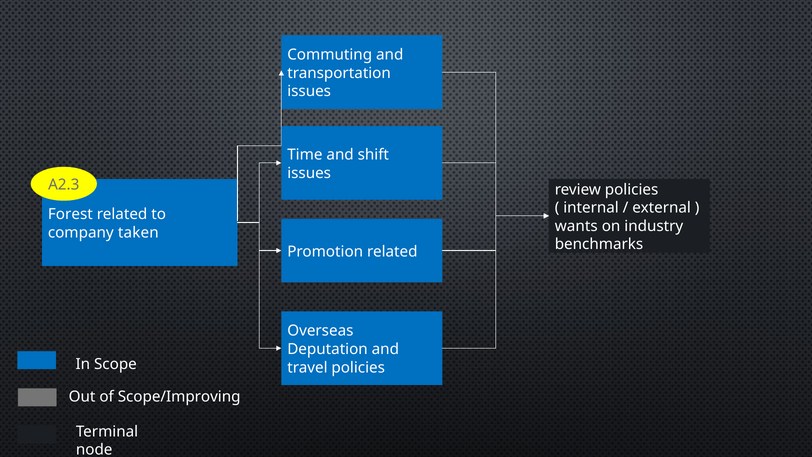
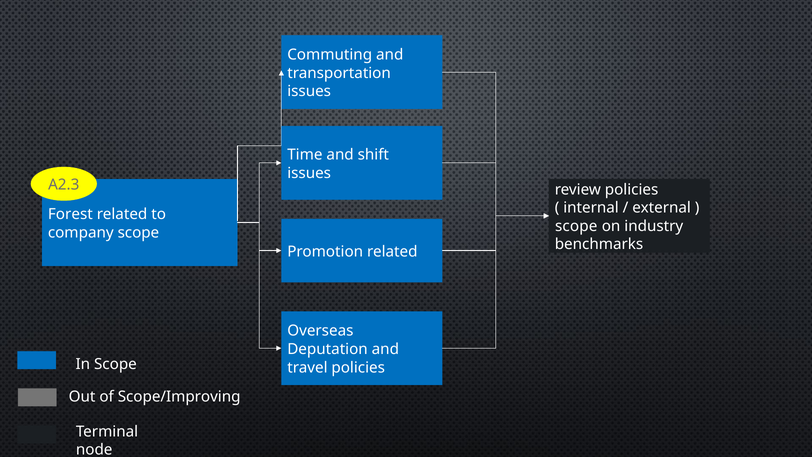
wants at (576, 226): wants -> scope
company taken: taken -> scope
